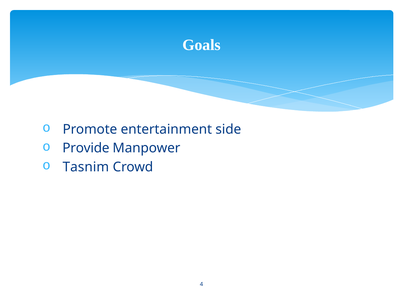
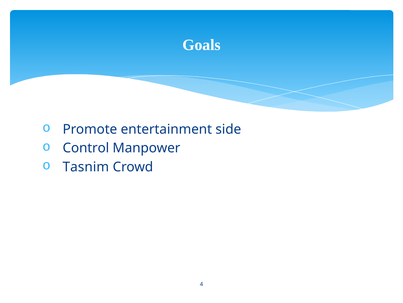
Provide: Provide -> Control
